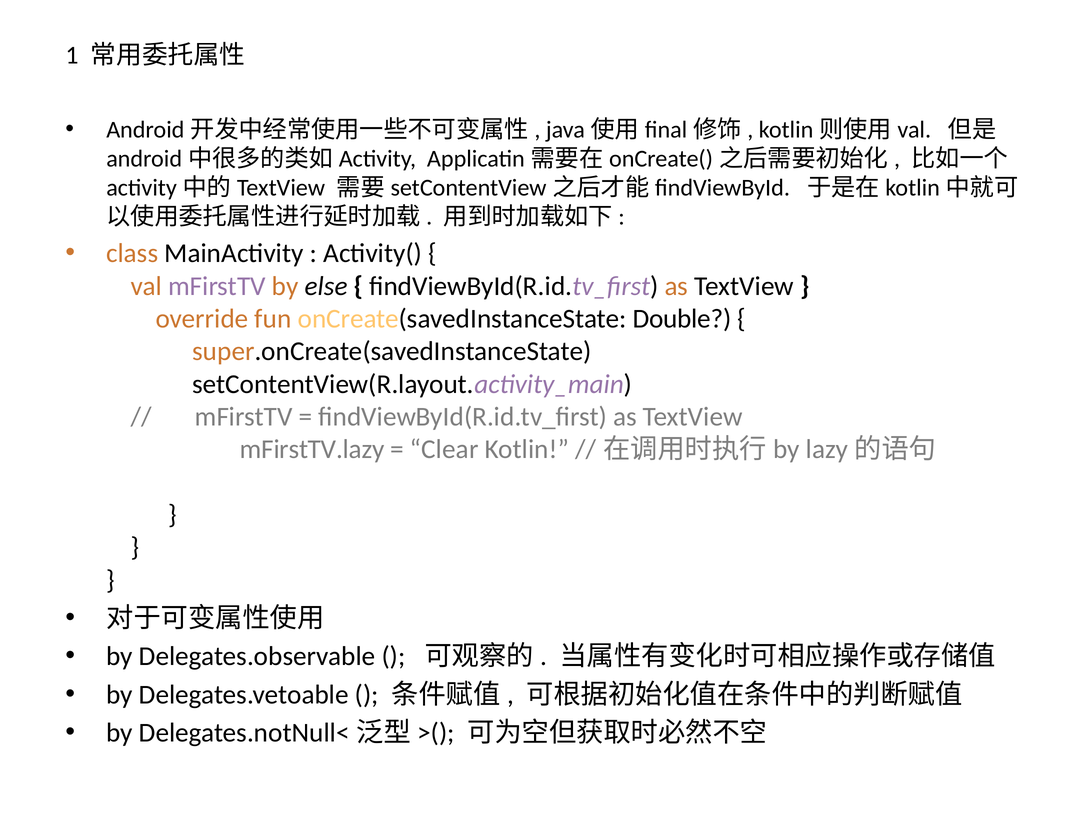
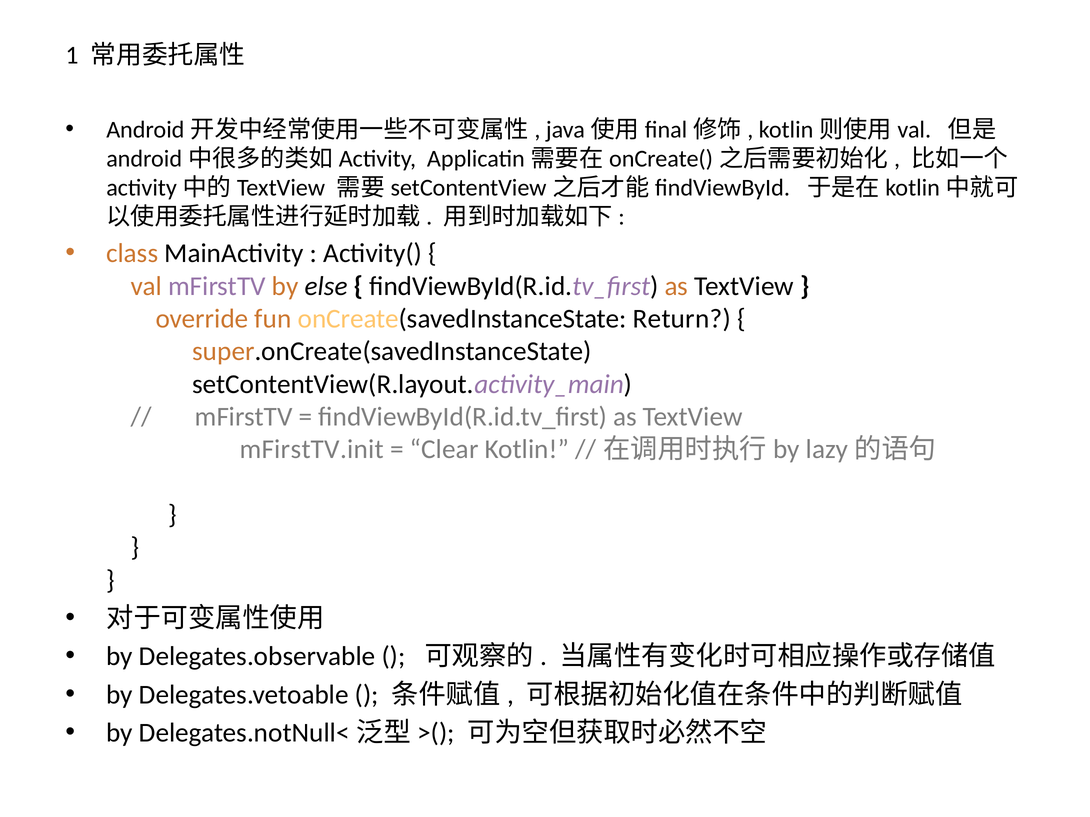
Double: Double -> Return
mFirstTV.lazy: mFirstTV.lazy -> mFirstTV.init
